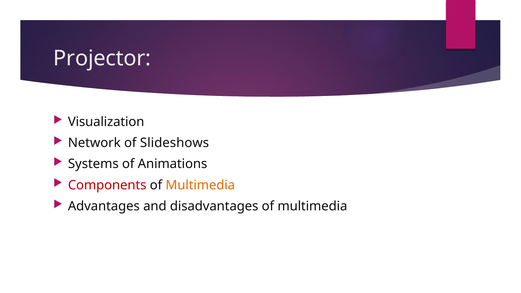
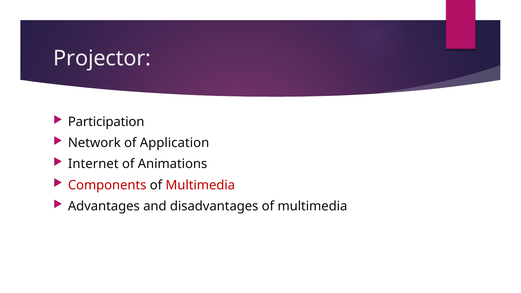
Visualization: Visualization -> Participation
Slideshows: Slideshows -> Application
Systems: Systems -> Internet
Multimedia at (200, 185) colour: orange -> red
